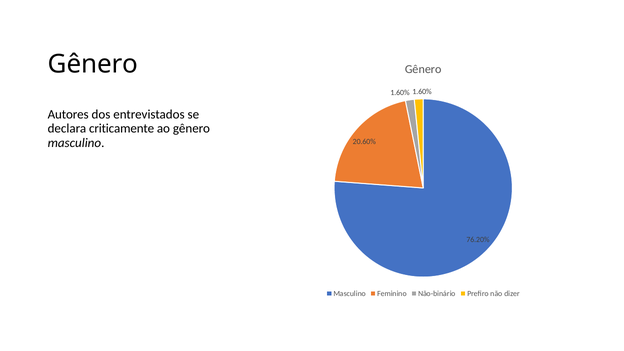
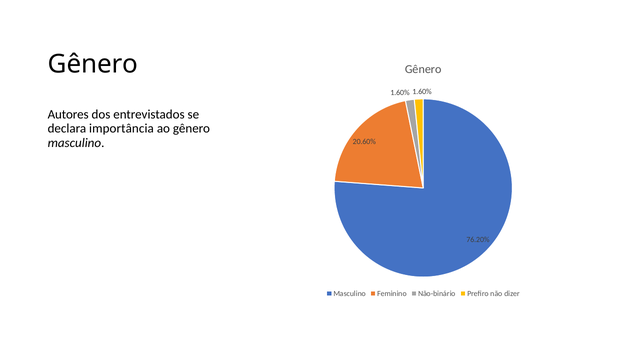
criticamente: criticamente -> importância
